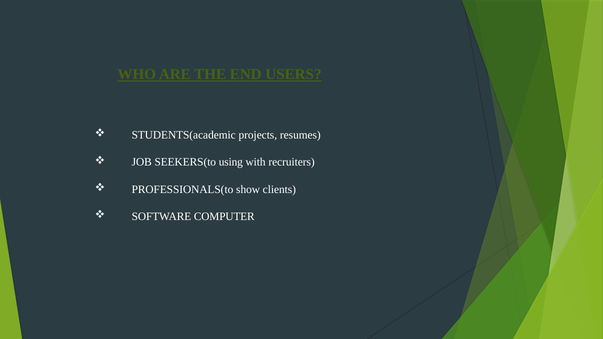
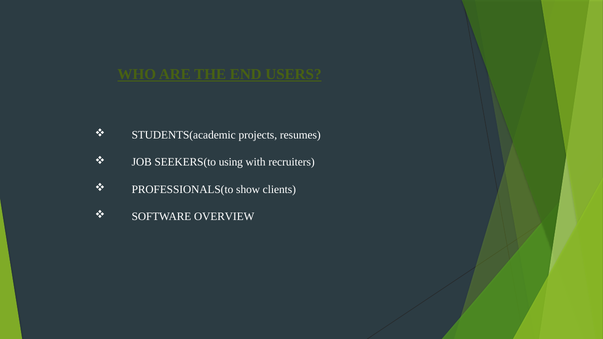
COMPUTER: COMPUTER -> OVERVIEW
